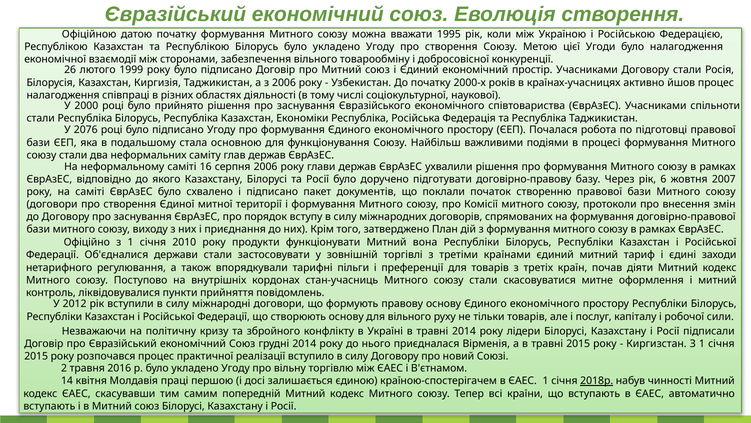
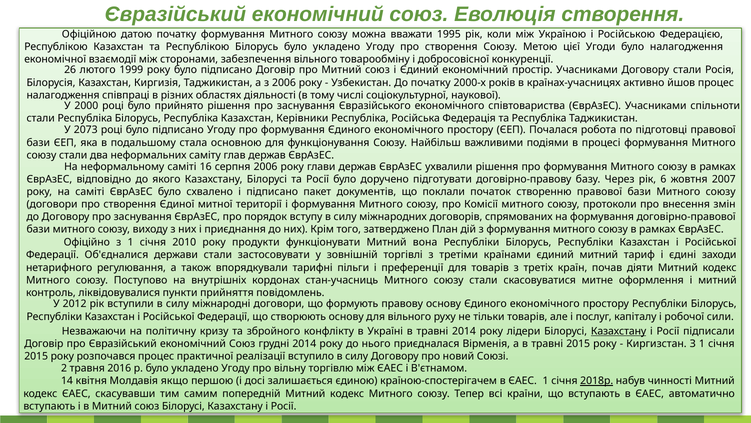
Економіки: Економіки -> Керівники
2076: 2076 -> 2073
Казахстану at (619, 331) underline: none -> present
праці: праці -> якщо
